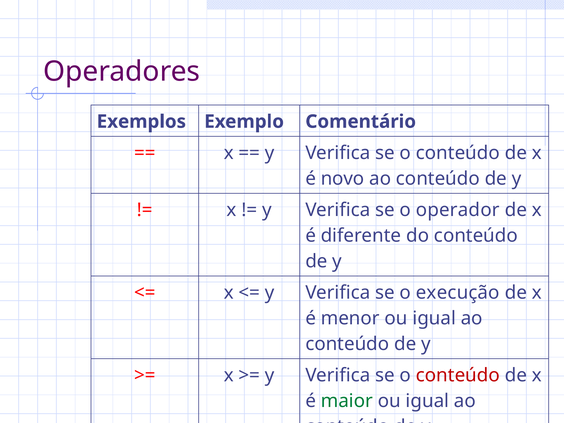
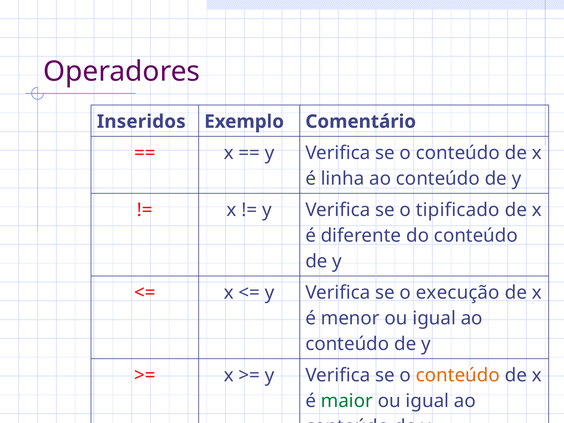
Exemplos: Exemplos -> Inseridos
novo: novo -> linha
operador: operador -> tipificado
conteúdo at (458, 375) colour: red -> orange
